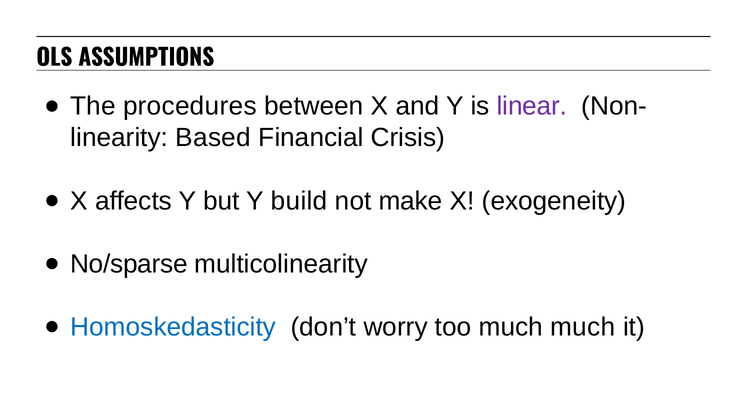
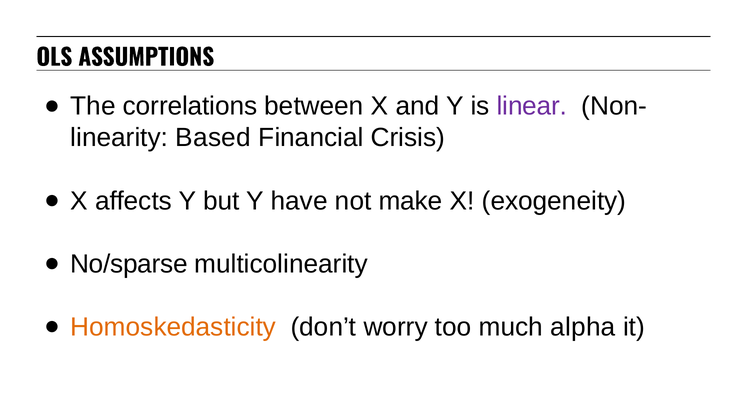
procedures: procedures -> correlations
build: build -> have
Homoskedasticity colour: blue -> orange
much much: much -> alpha
